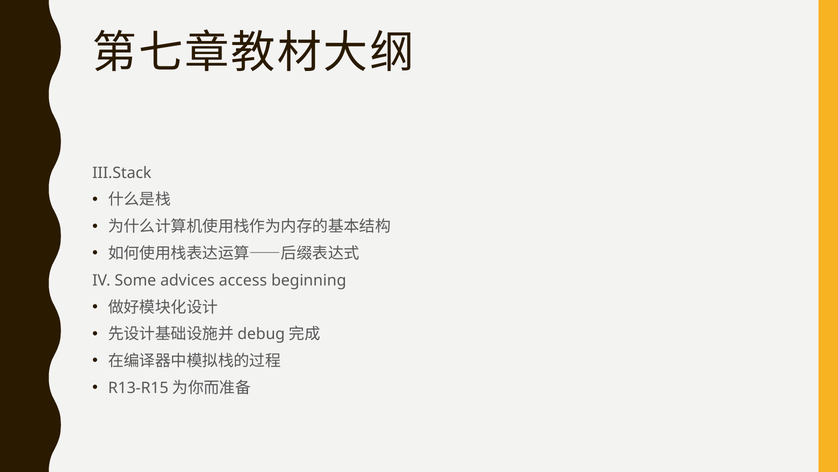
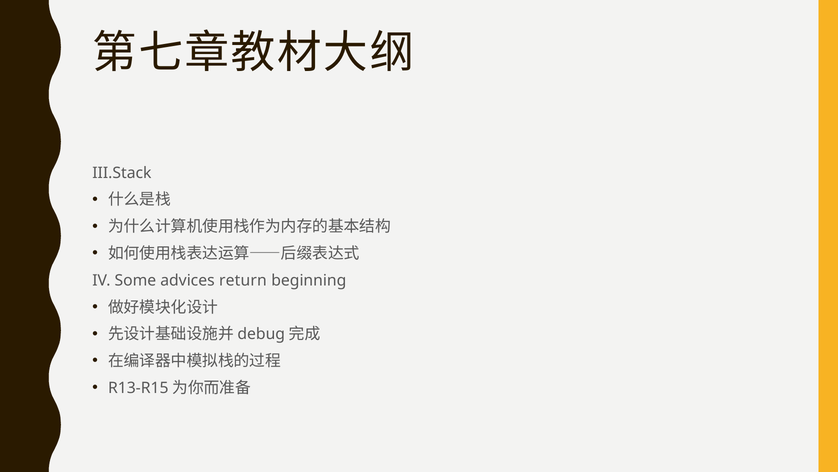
access: access -> return
